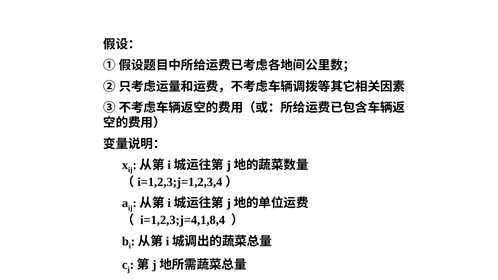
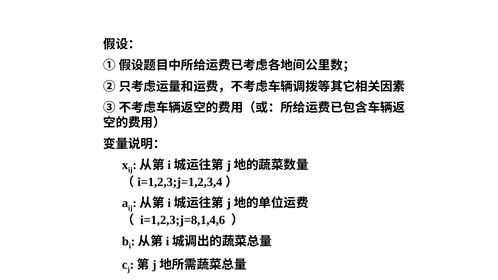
i=1,2,3;j=4,1,8,4: i=1,2,3;j=4,1,8,4 -> i=1,2,3;j=8,1,4,6
